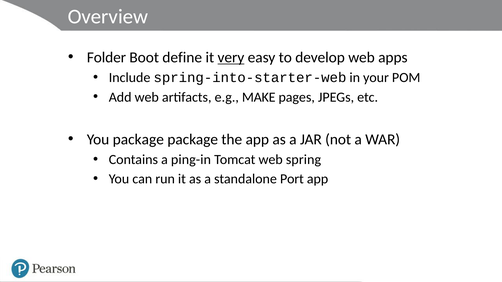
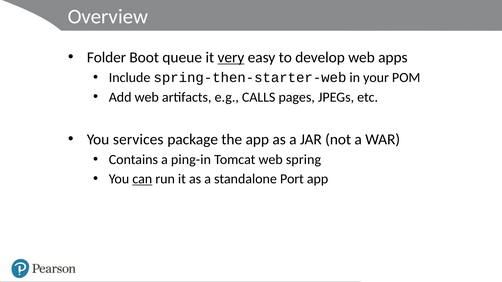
define: define -> queue
spring-into-starter-web: spring-into-starter-web -> spring-then-starter-web
MAKE: MAKE -> CALLS
You package: package -> services
can underline: none -> present
